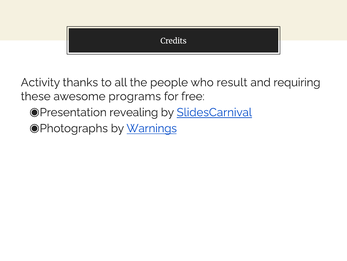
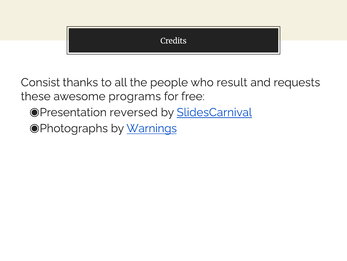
Activity: Activity -> Consist
requiring: requiring -> requests
revealing: revealing -> reversed
